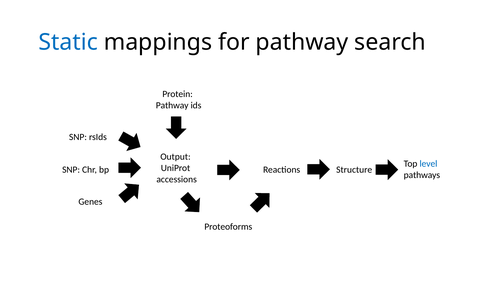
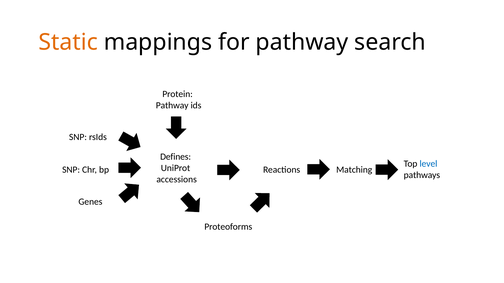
Static colour: blue -> orange
Output: Output -> Defines
Structure: Structure -> Matching
